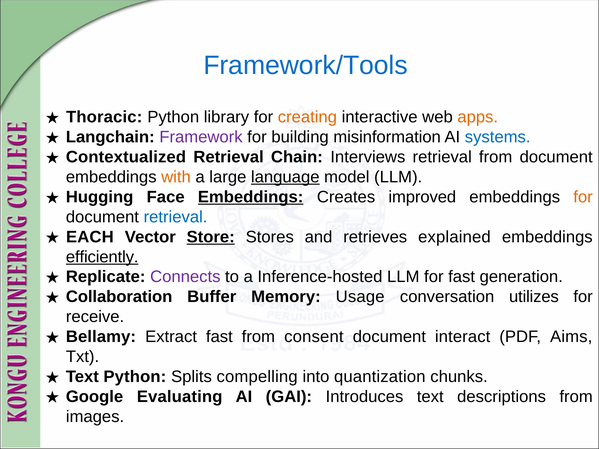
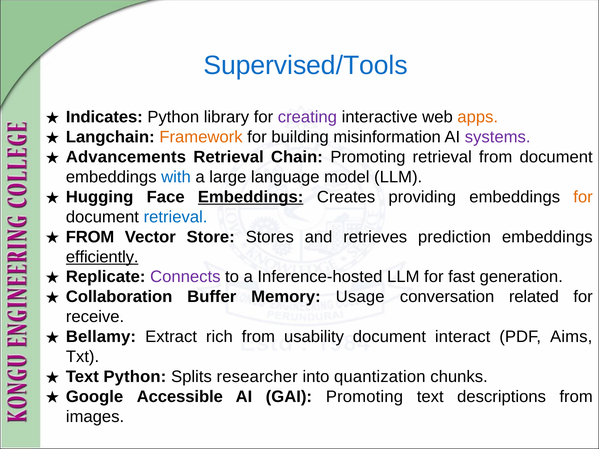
Framework/Tools: Framework/Tools -> Supervised/Tools
Thoracic: Thoracic -> Indicates
creating colour: orange -> purple
Framework colour: purple -> orange
systems colour: blue -> purple
Contextualized: Contextualized -> Advancements
Chain Interviews: Interviews -> Promoting
with colour: orange -> blue
language underline: present -> none
improved: improved -> providing
EACH at (90, 237): EACH -> FROM
Store underline: present -> none
explained: explained -> prediction
utilizes: utilizes -> related
Extract fast: fast -> rich
consent: consent -> usability
compelling: compelling -> researcher
Evaluating: Evaluating -> Accessible
GAI Introduces: Introduces -> Promoting
